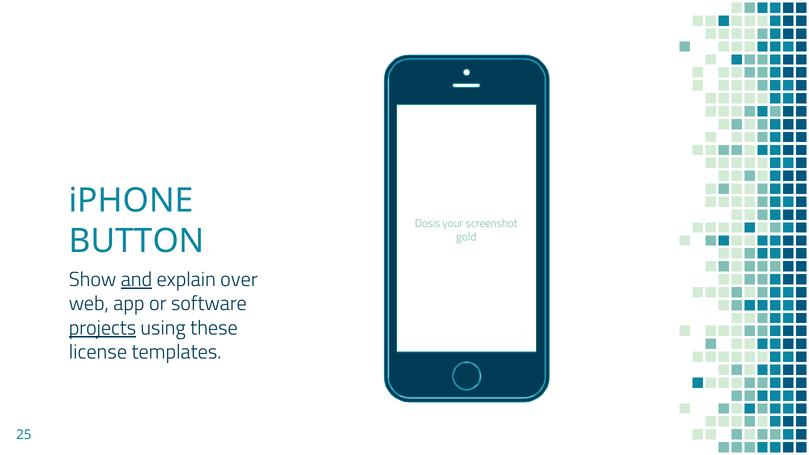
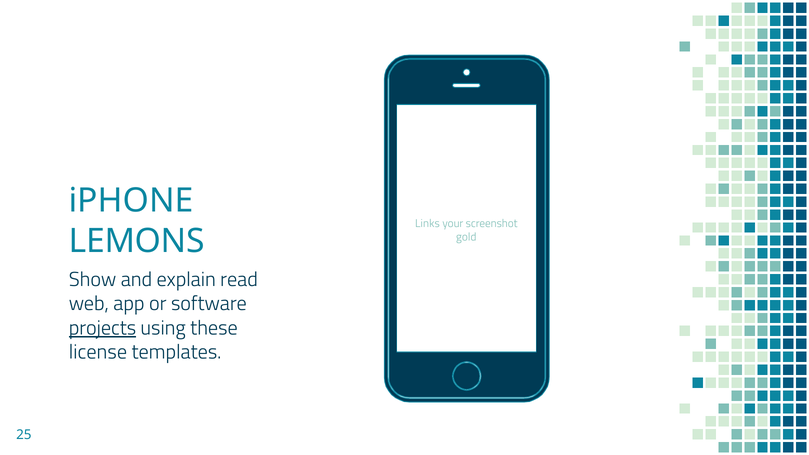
Dosis: Dosis -> Links
BUTTON: BUTTON -> LEMONS
and underline: present -> none
over: over -> read
